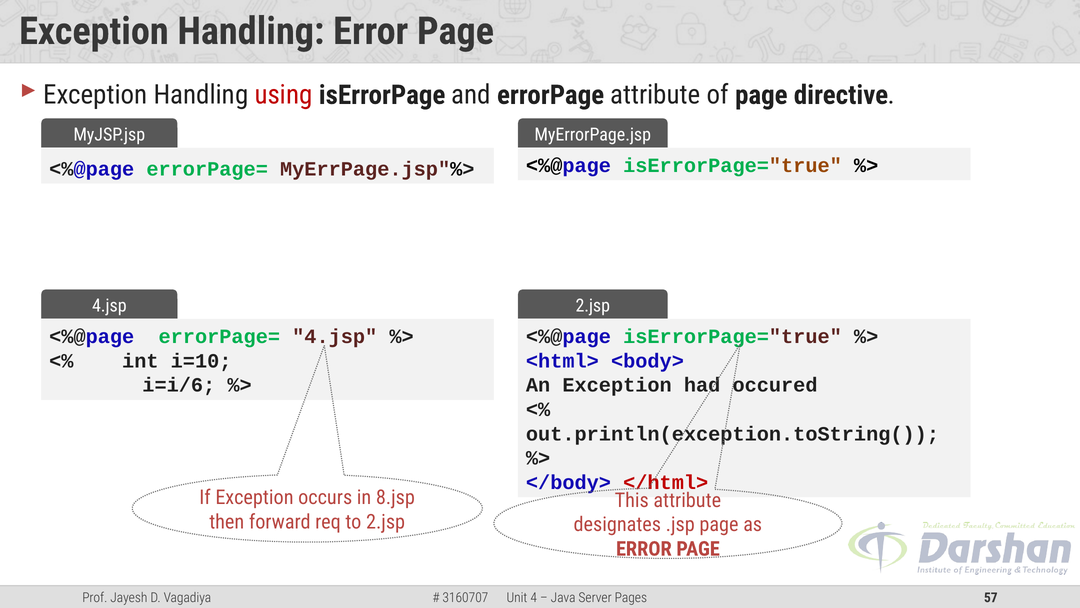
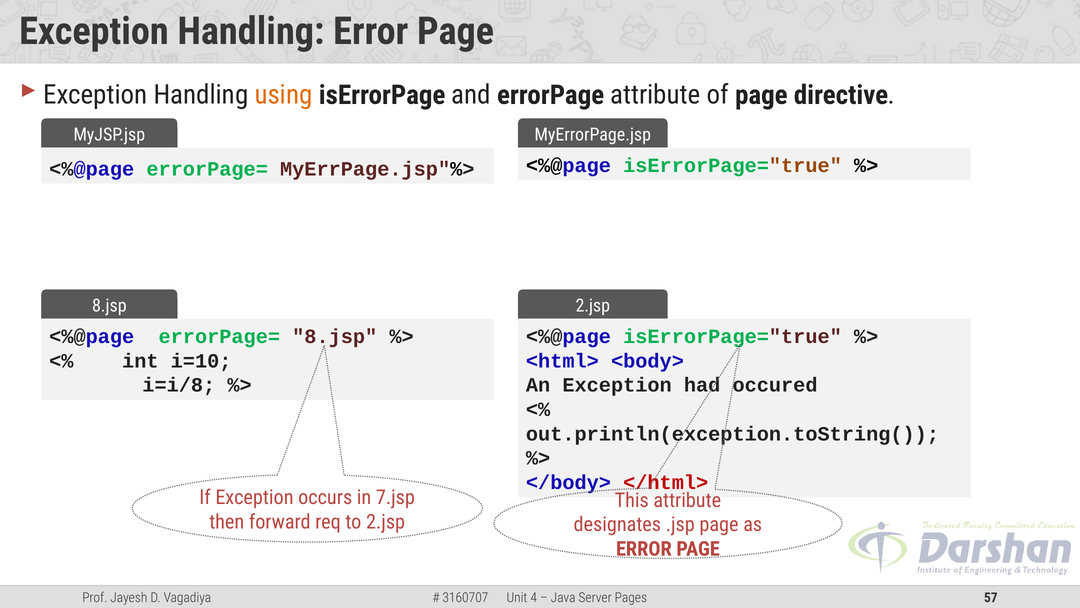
using colour: red -> orange
4.jsp at (109, 306): 4.jsp -> 8.jsp
errorPage= 4.jsp: 4.jsp -> 8.jsp
i=i/6: i=i/6 -> i=i/8
8.jsp: 8.jsp -> 7.jsp
